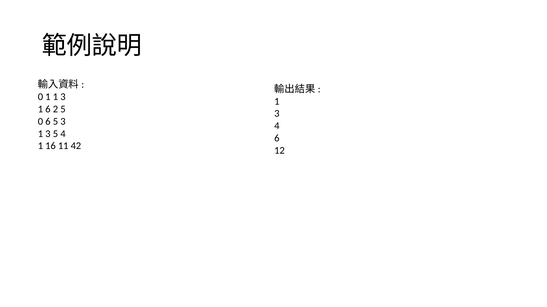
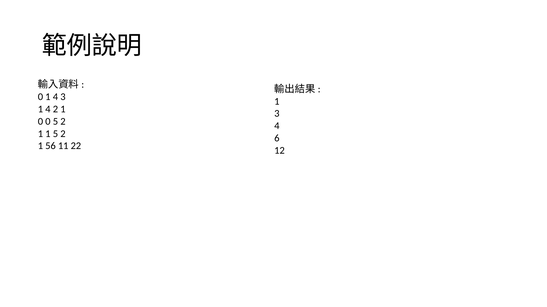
0 1 1: 1 -> 4
6 at (48, 109): 6 -> 4
5 at (63, 109): 5 -> 1
0 6: 6 -> 0
3 at (63, 122): 3 -> 2
3 at (48, 134): 3 -> 1
4 at (63, 134): 4 -> 2
16: 16 -> 56
42: 42 -> 22
